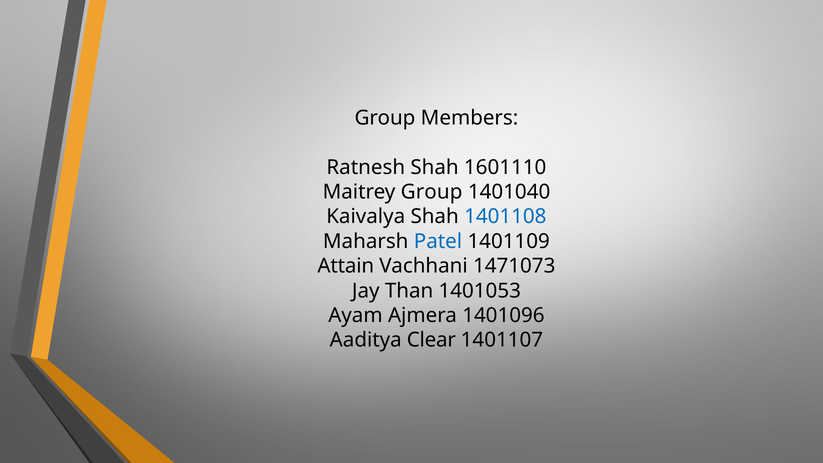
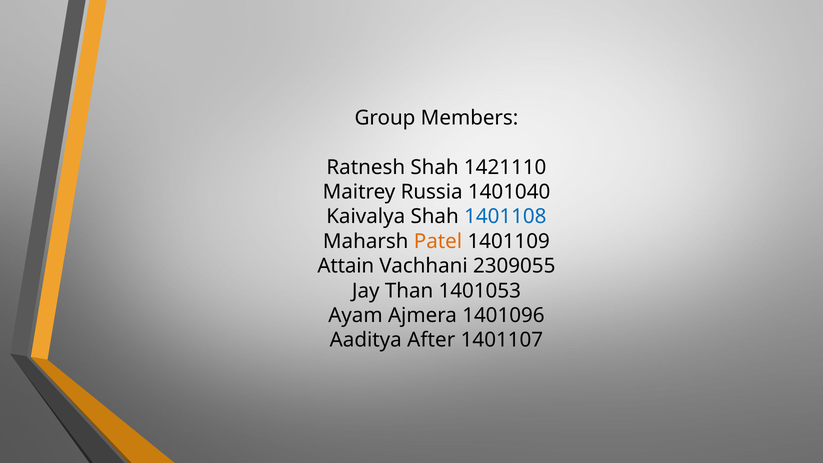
1601110: 1601110 -> 1421110
Maitrey Group: Group -> Russia
Patel colour: blue -> orange
1471073: 1471073 -> 2309055
Clear: Clear -> After
